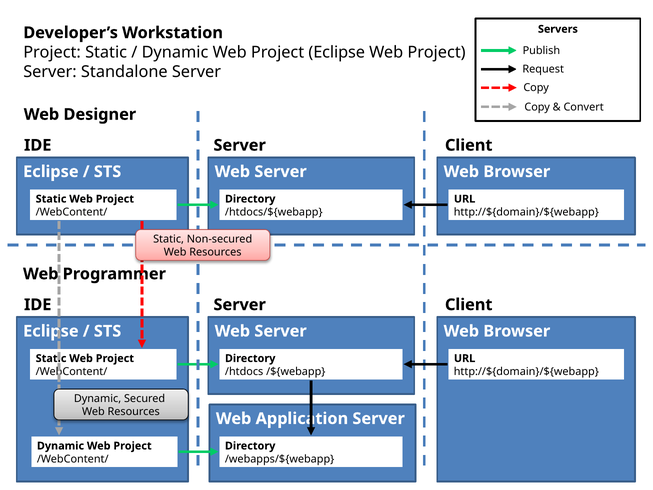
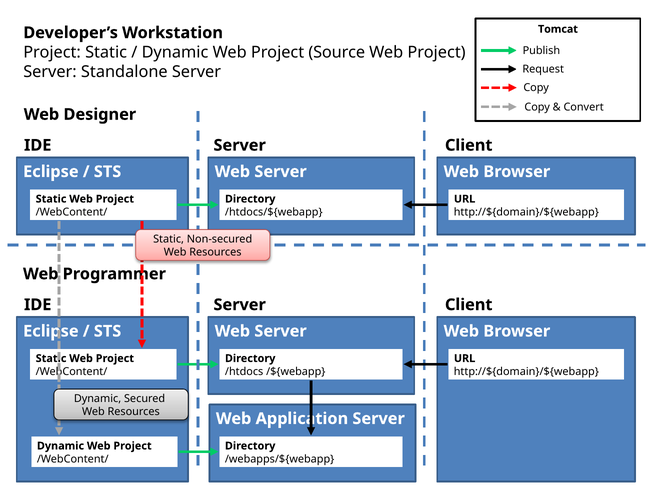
Servers: Servers -> Tomcat
Project Eclipse: Eclipse -> Source
